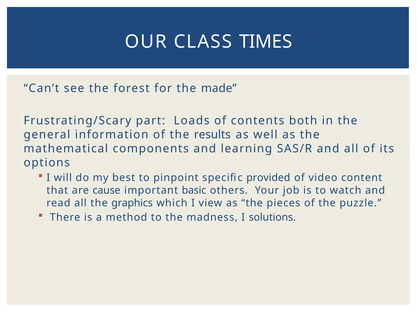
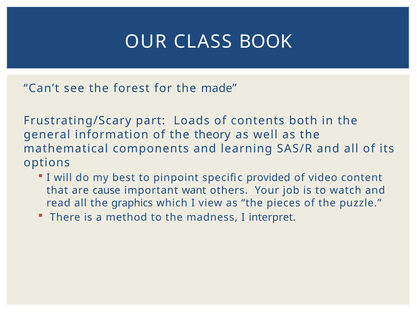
TIMES: TIMES -> BOOK
results: results -> theory
basic: basic -> want
solutions: solutions -> interpret
